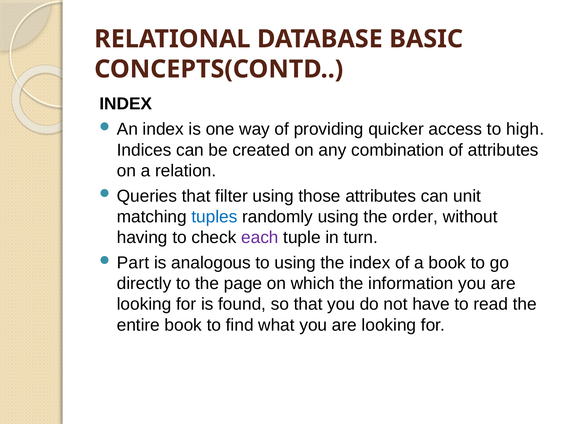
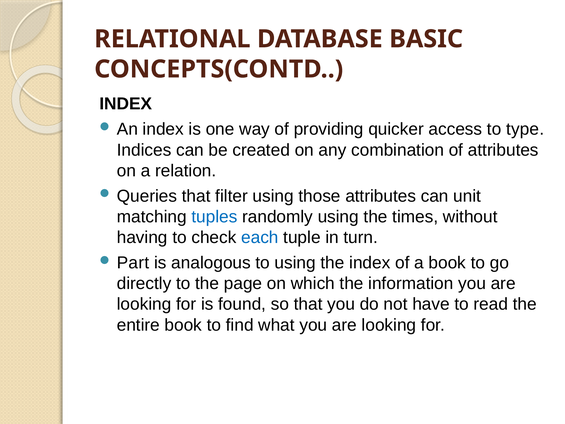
high: high -> type
order: order -> times
each colour: purple -> blue
